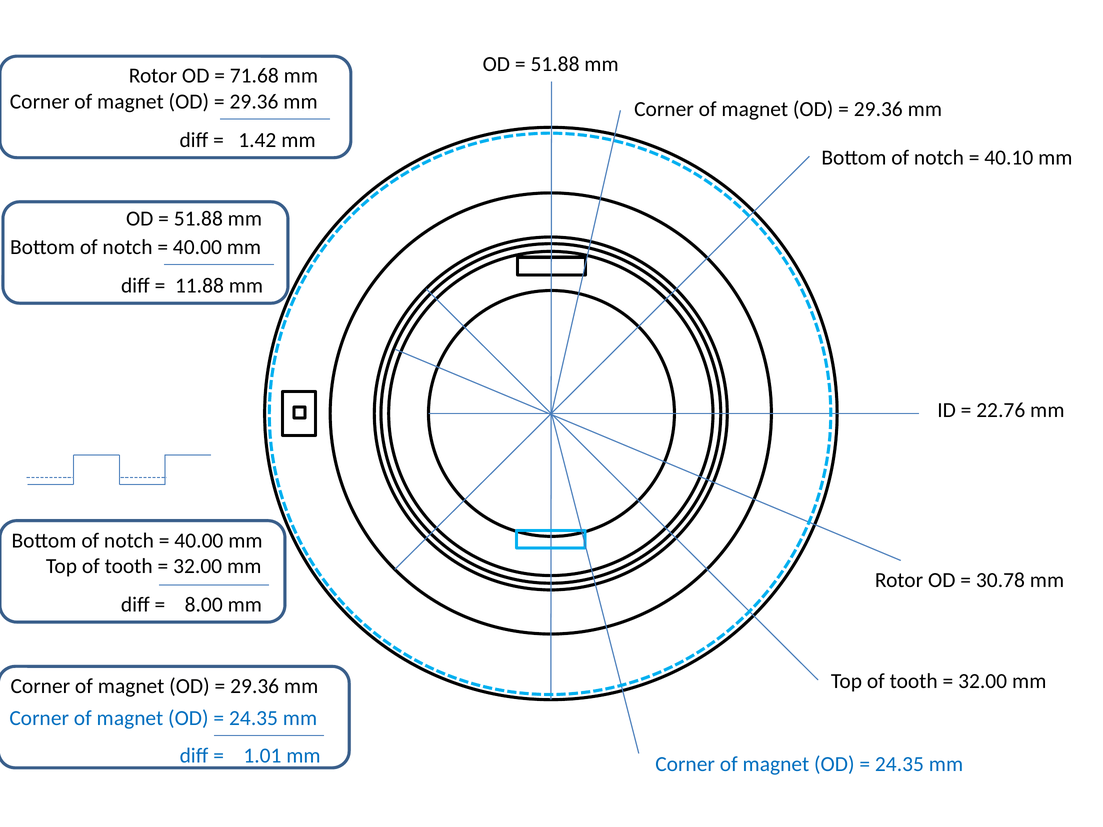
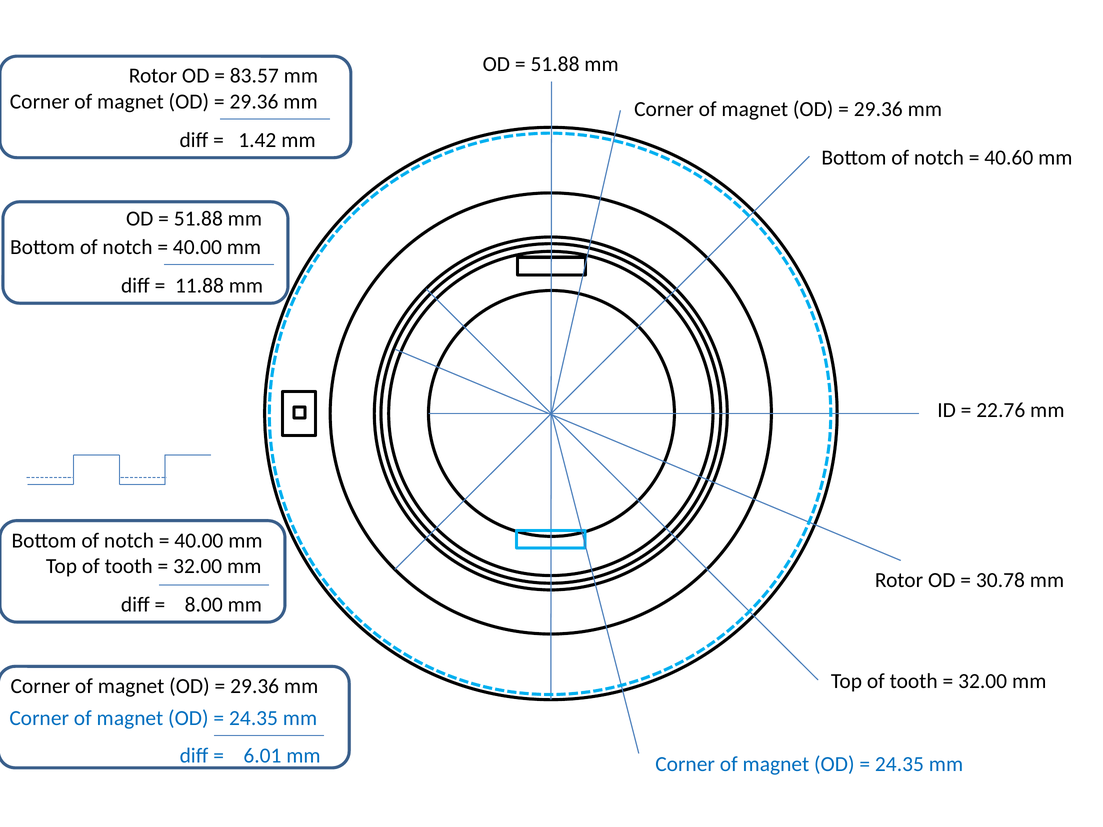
71.68: 71.68 -> 83.57
40.10: 40.10 -> 40.60
1.01: 1.01 -> 6.01
